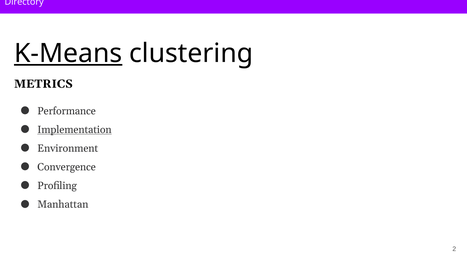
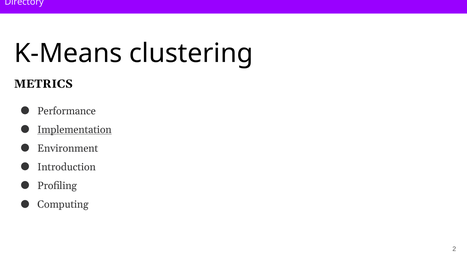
K-Means underline: present -> none
Convergence: Convergence -> Introduction
Manhattan: Manhattan -> Computing
